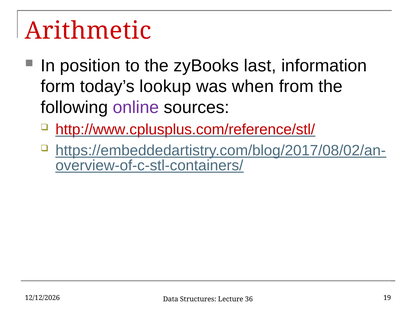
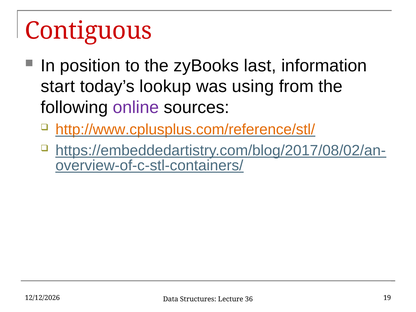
Arithmetic: Arithmetic -> Contiguous
form: form -> start
when: when -> using
http://www.cplusplus.com/reference/stl/ colour: red -> orange
